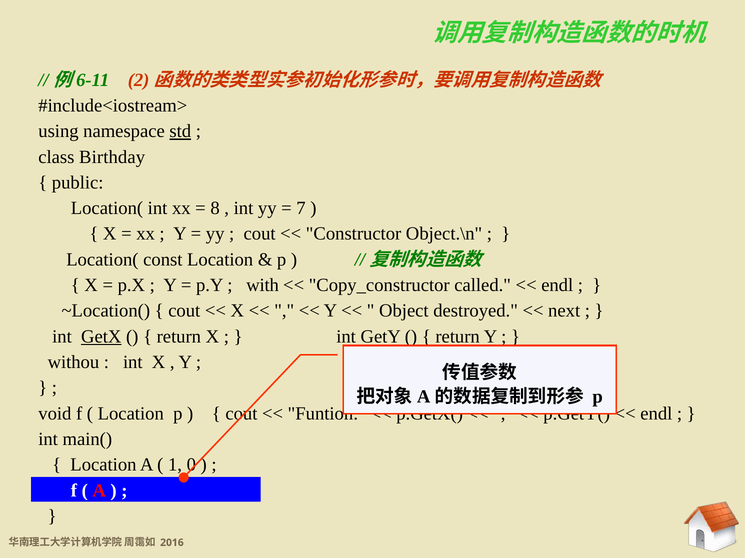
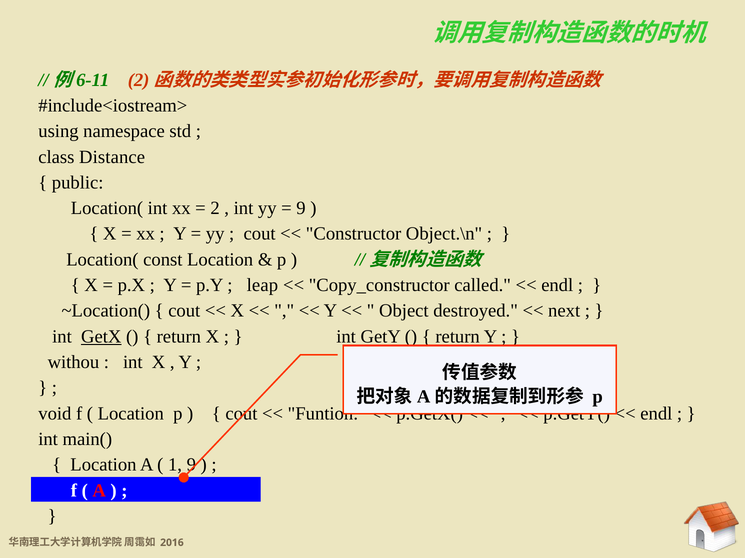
std underline: present -> none
Birthday: Birthday -> Distance
8: 8 -> 2
7 at (301, 208): 7 -> 9
with: with -> leap
1 0: 0 -> 9
